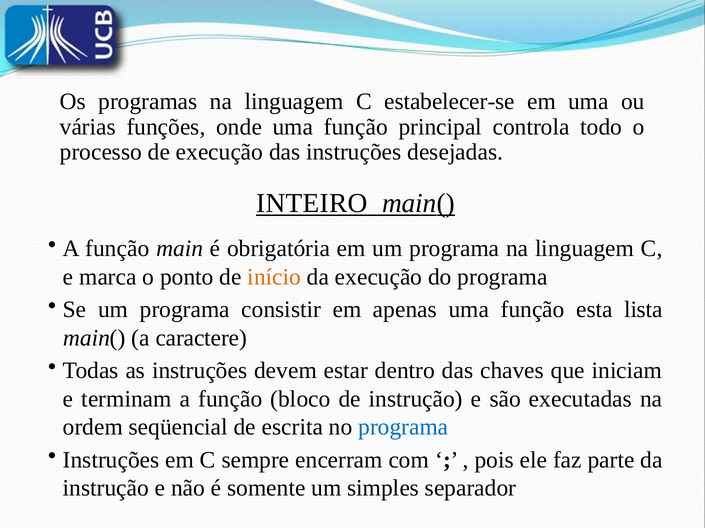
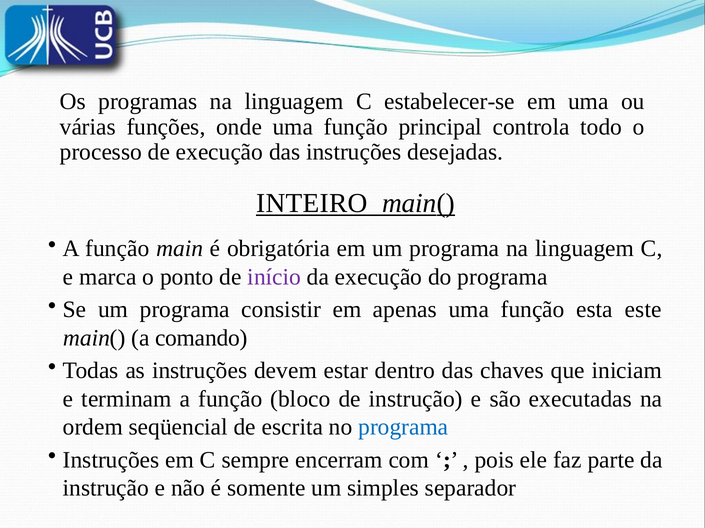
início colour: orange -> purple
lista: lista -> este
caractere: caractere -> comando
